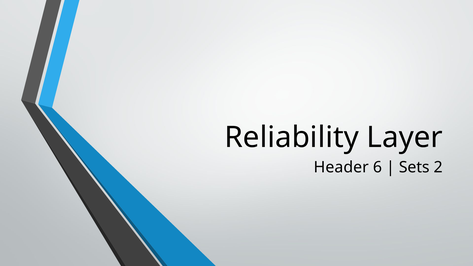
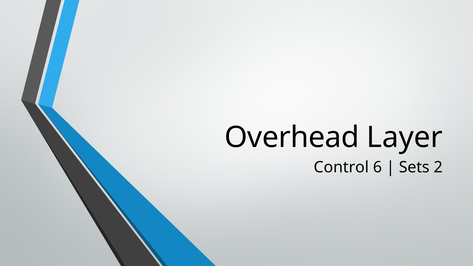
Reliability: Reliability -> Overhead
Header: Header -> Control
